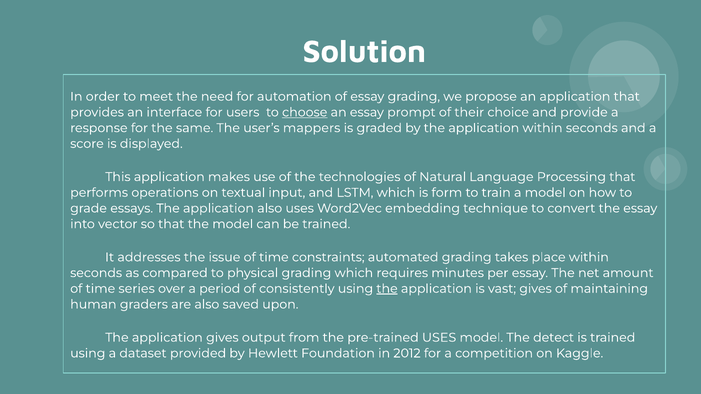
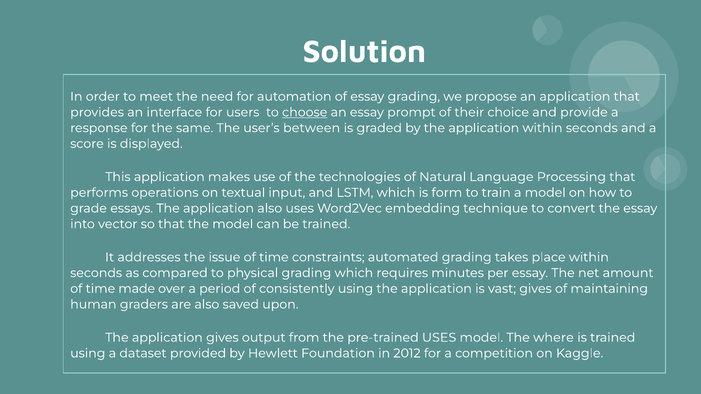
mappers: mappers -> between
series: series -> made
the at (387, 289) underline: present -> none
detect: detect -> where
